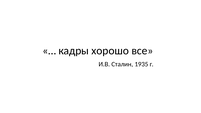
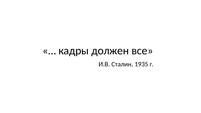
хорошо: хорошо -> должен
